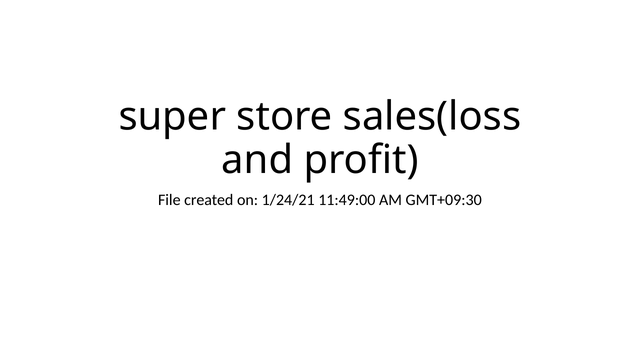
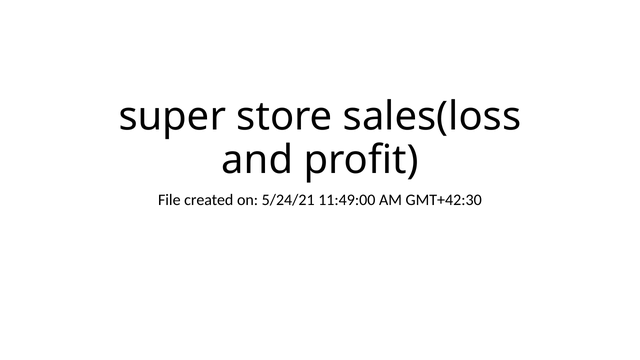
1/24/21: 1/24/21 -> 5/24/21
GMT+09:30: GMT+09:30 -> GMT+42:30
